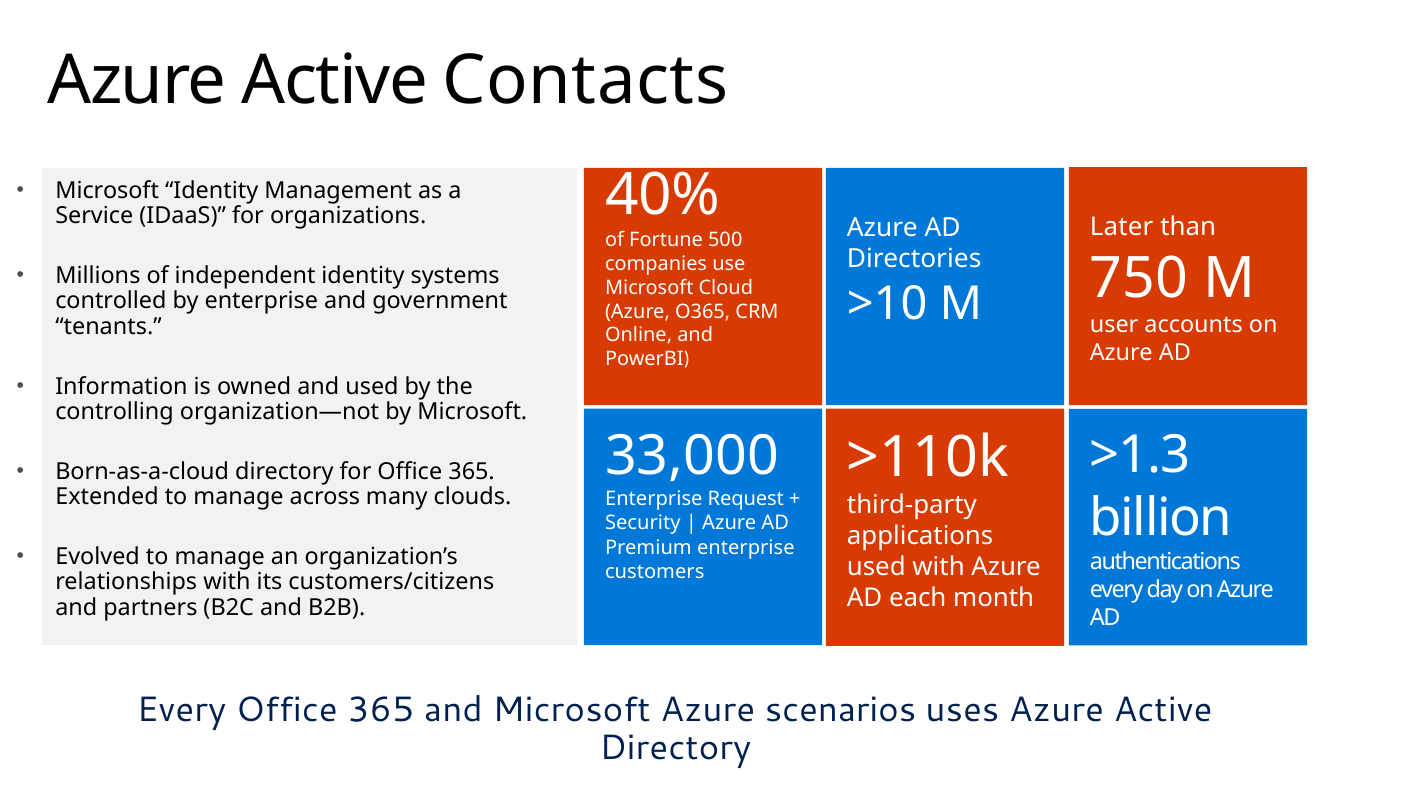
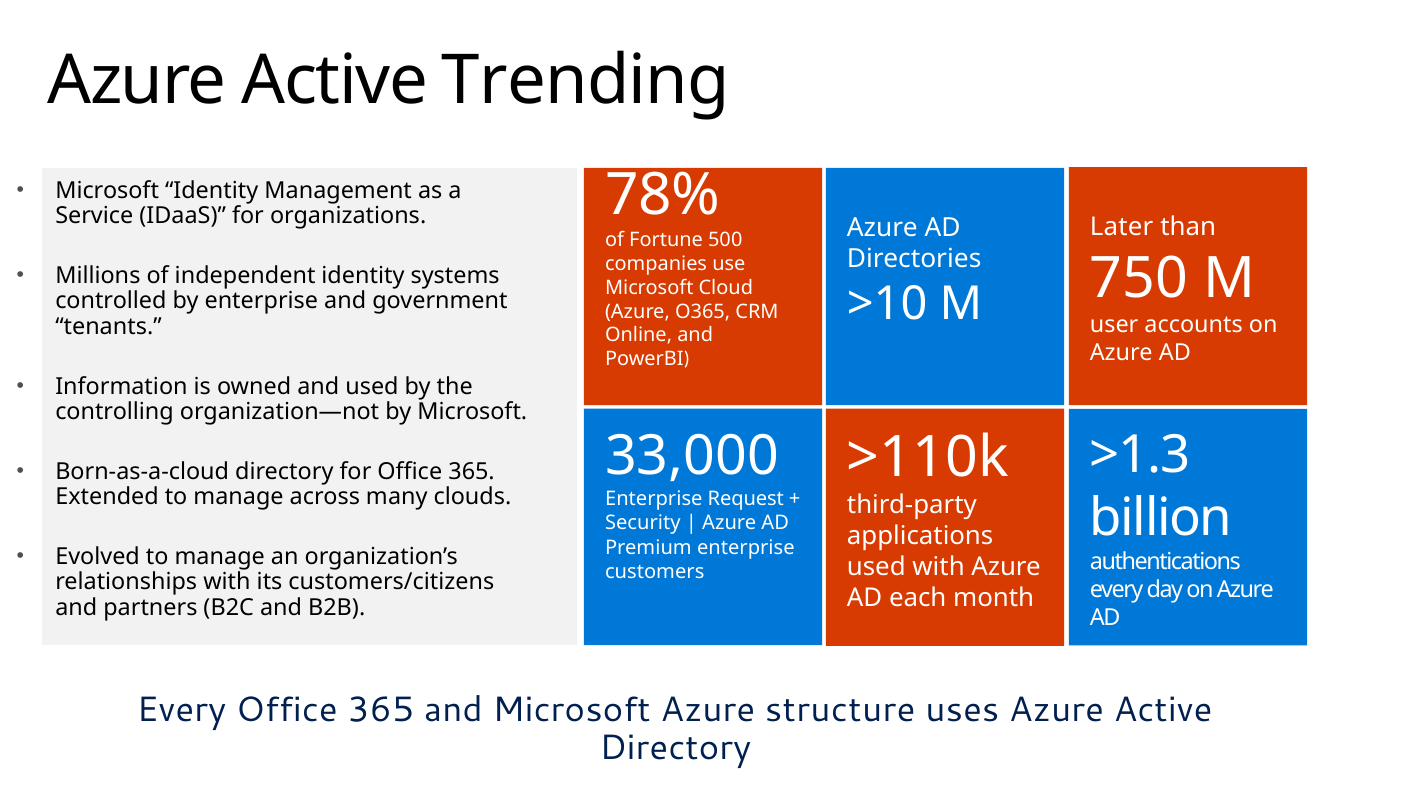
Contacts: Contacts -> Trending
40%: 40% -> 78%
scenarios: scenarios -> structure
